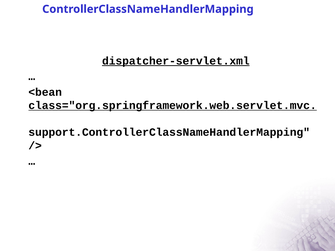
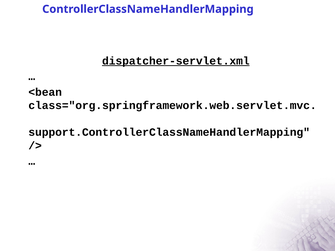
class="org.springframework.web.servlet.mvc underline: present -> none
